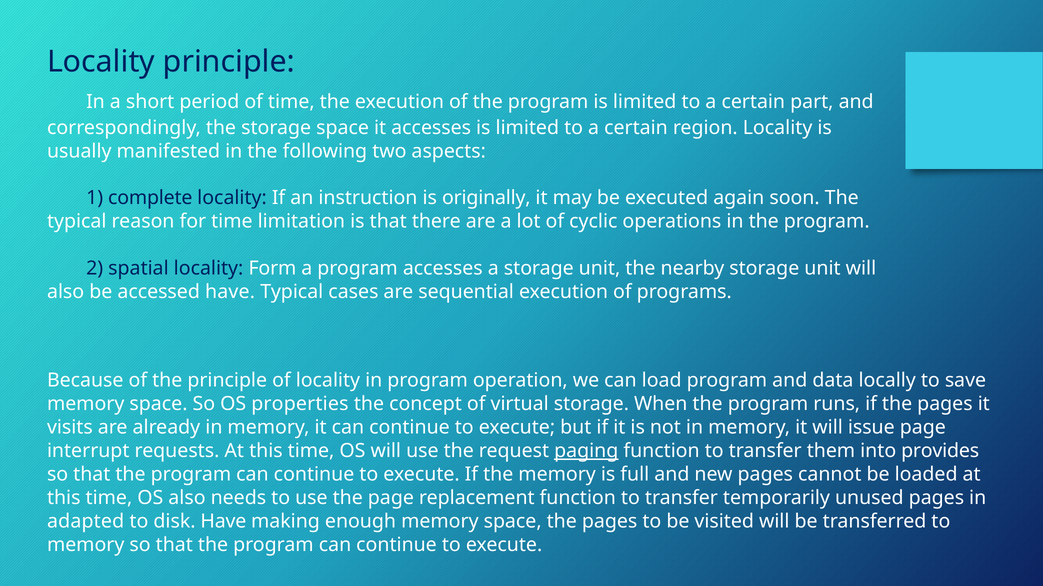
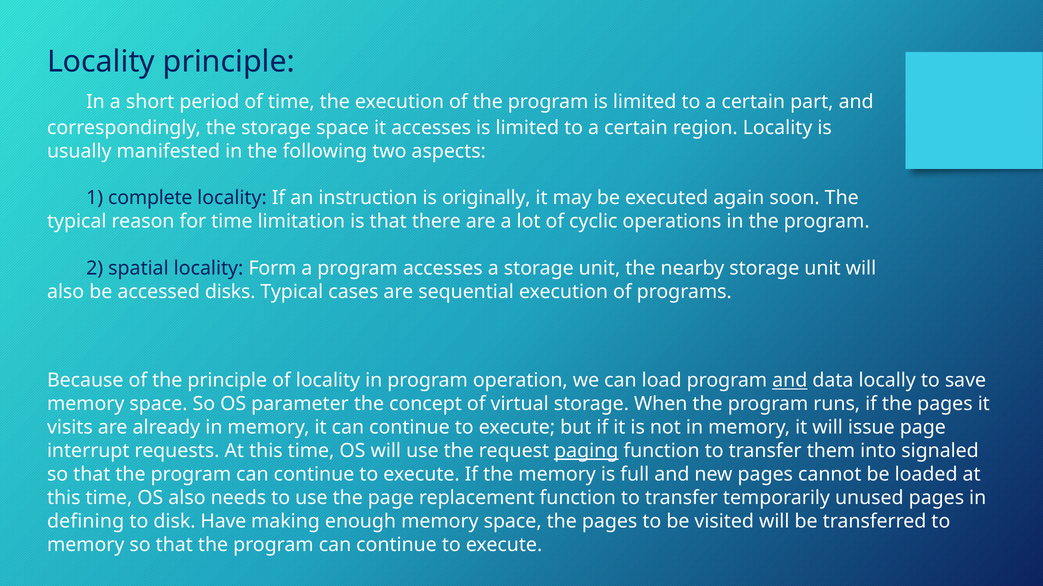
accessed have: have -> disks
and at (790, 381) underline: none -> present
properties: properties -> parameter
provides: provides -> signaled
adapted: adapted -> defining
